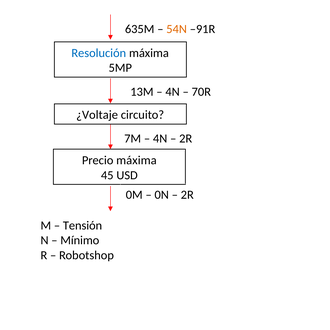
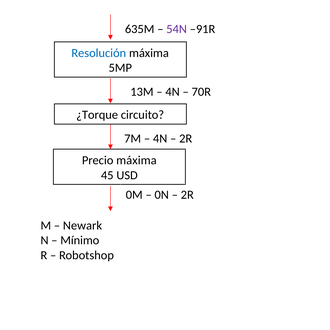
54N colour: orange -> purple
¿Voltaje: ¿Voltaje -> ¿Torque
Tensión: Tensión -> Newark
